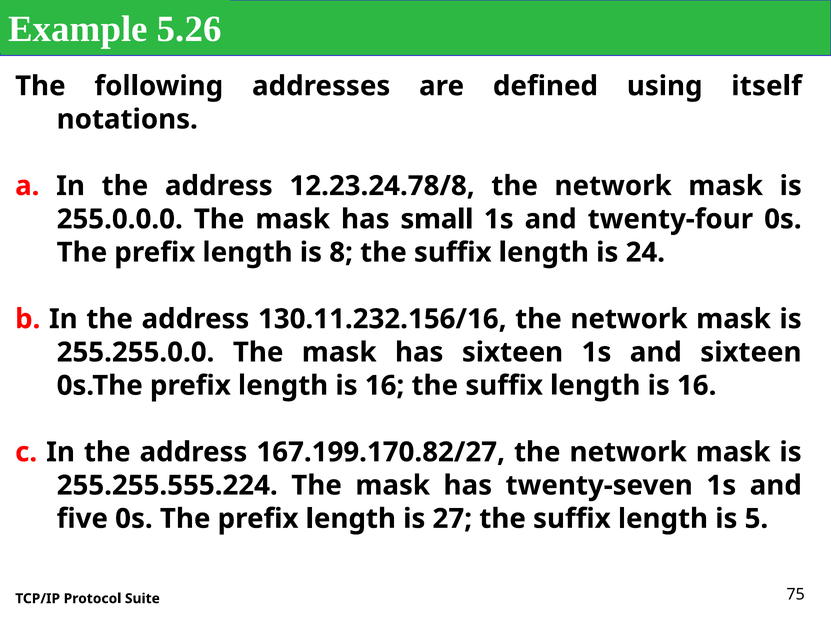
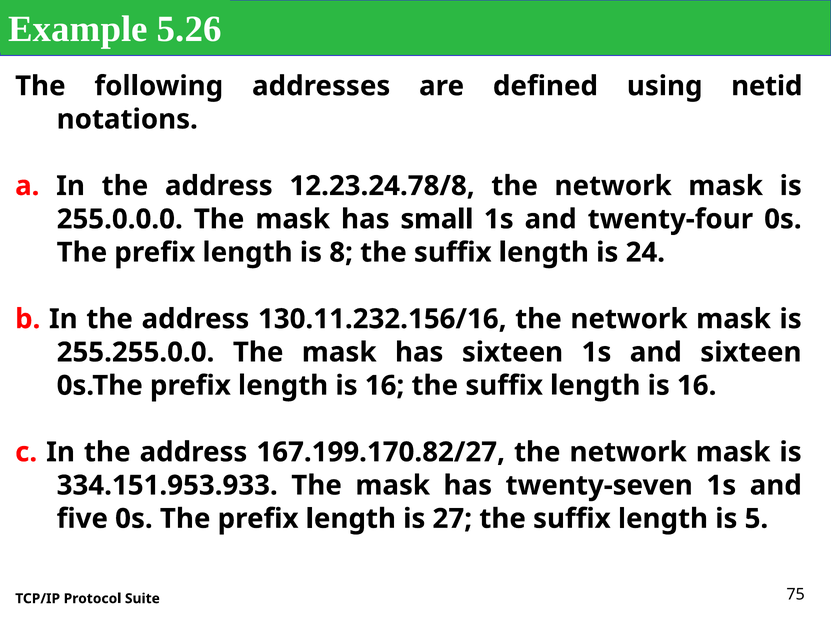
itself: itself -> netid
255.255.555.224: 255.255.555.224 -> 334.151.953.933
